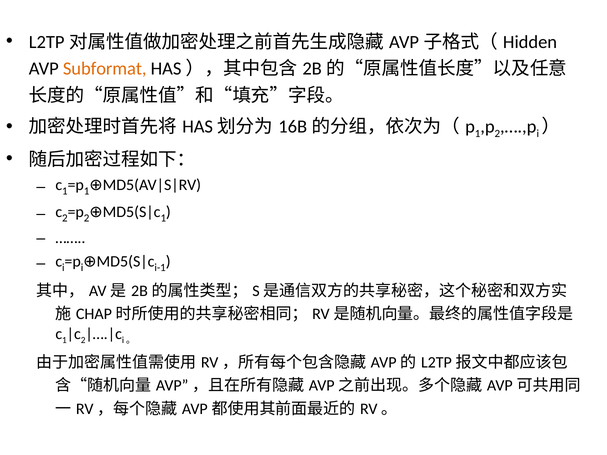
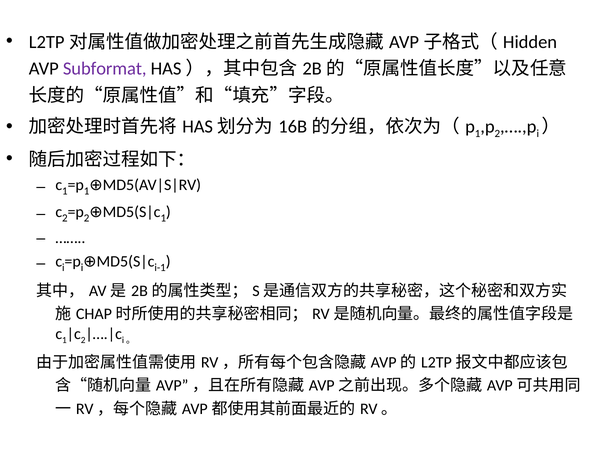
Subformat colour: orange -> purple
